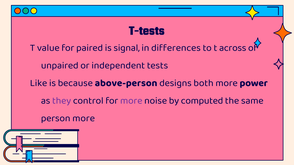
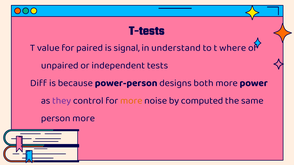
differences: differences -> understand
across: across -> where
Like: Like -> Diff
above-person: above-person -> power-person
more at (131, 101) colour: purple -> orange
